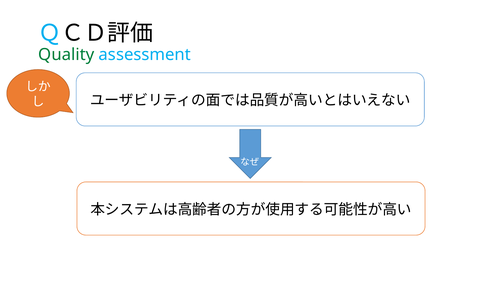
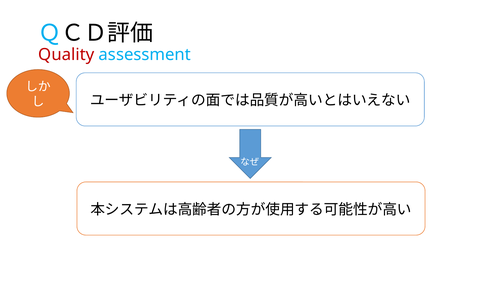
Quality colour: green -> red
